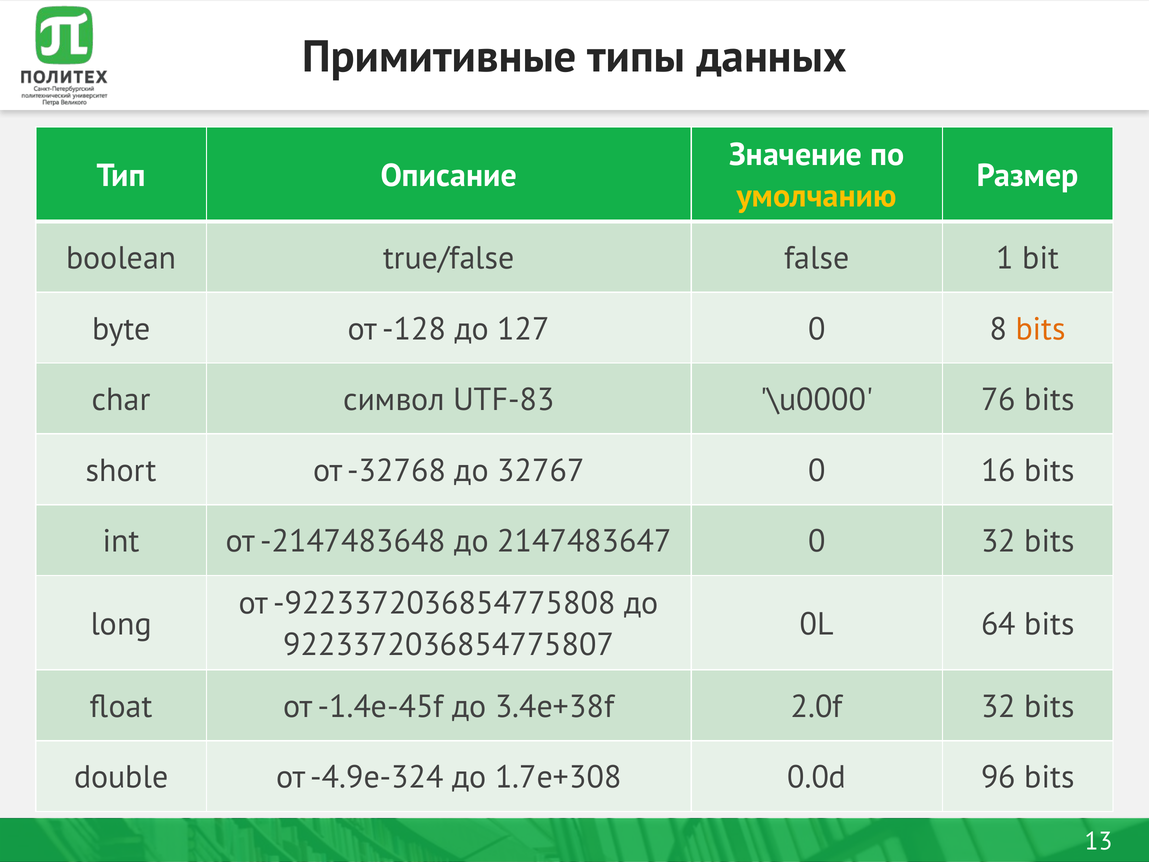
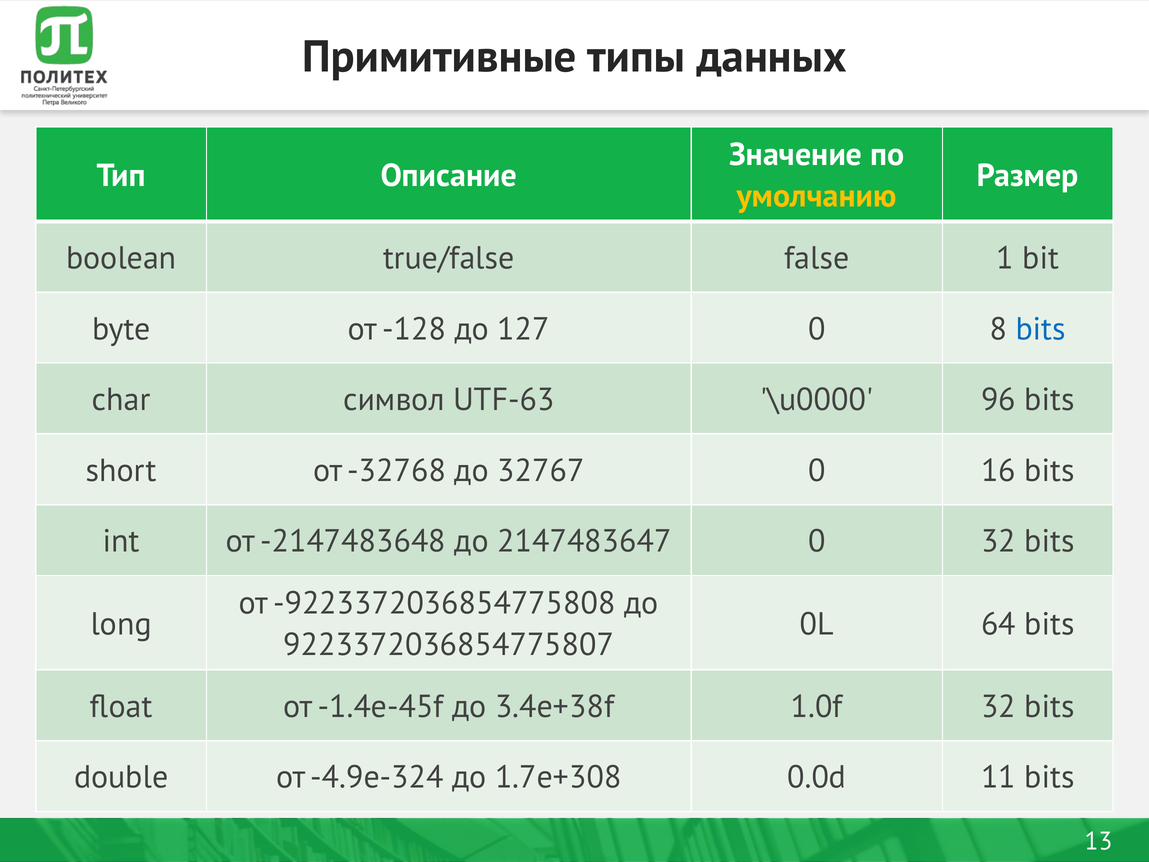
bits at (1041, 329) colour: orange -> blue
UTF-83: UTF-83 -> UTF-63
76: 76 -> 96
2.0f: 2.0f -> 1.0f
96: 96 -> 11
